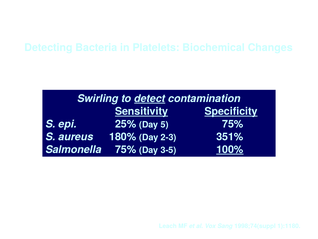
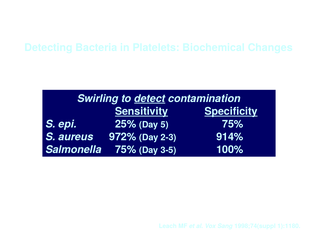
180%: 180% -> 972%
351%: 351% -> 914%
100% underline: present -> none
